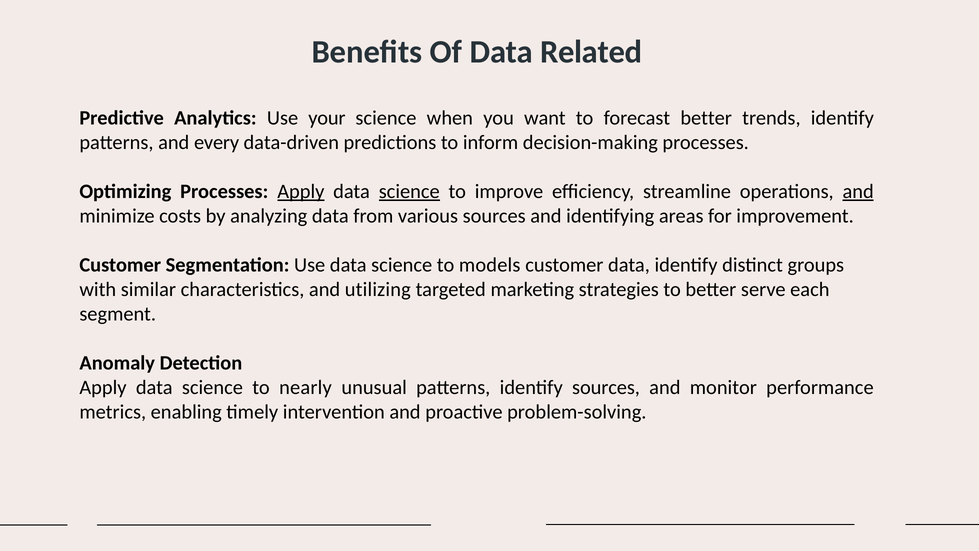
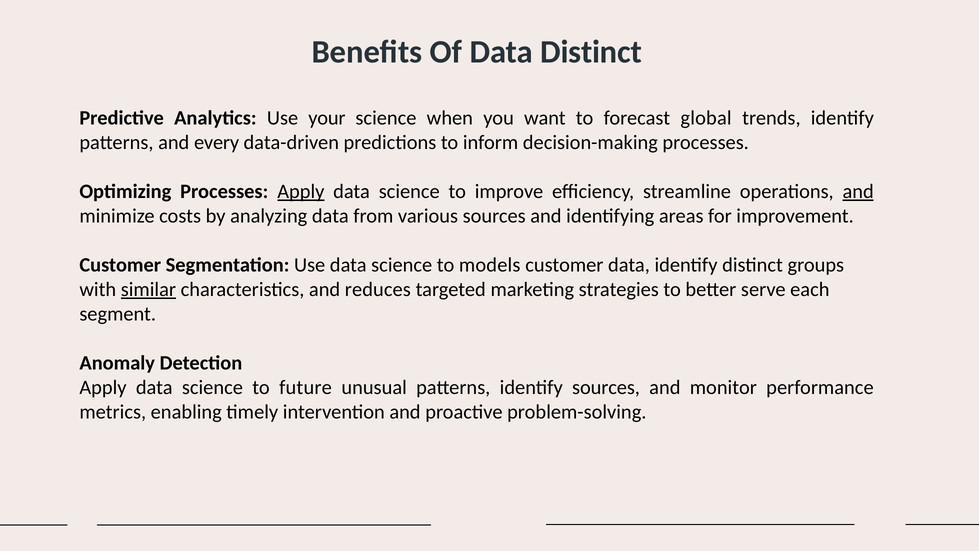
Data Related: Related -> Distinct
forecast better: better -> global
science at (409, 191) underline: present -> none
similar underline: none -> present
utilizing: utilizing -> reduces
nearly: nearly -> future
